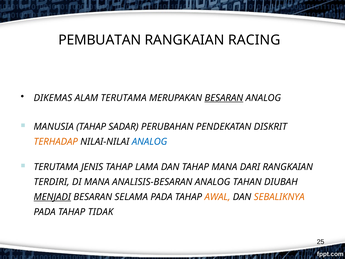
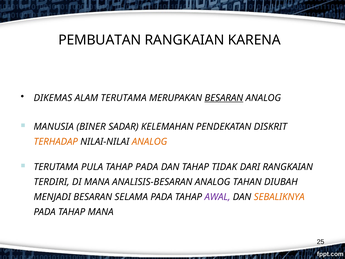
RACING: RACING -> KARENA
MANUSIA TAHAP: TAHAP -> BINER
PERUBAHAN: PERUBAHAN -> KELEMAHAN
ANALOG at (150, 142) colour: blue -> orange
JENIS: JENIS -> PULA
TAHAP LAMA: LAMA -> PADA
TAHAP MANA: MANA -> TIDAK
MENJADI underline: present -> none
AWAL colour: orange -> purple
TAHAP TIDAK: TIDAK -> MANA
